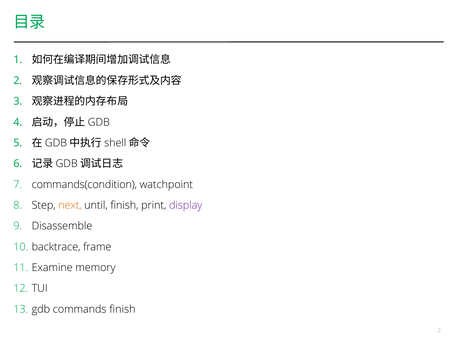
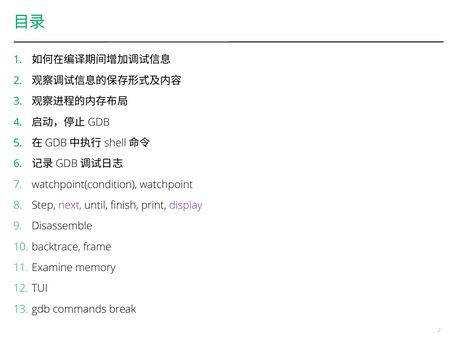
commands(condition: commands(condition -> watchpoint(condition
next colour: orange -> purple
commands finish: finish -> break
